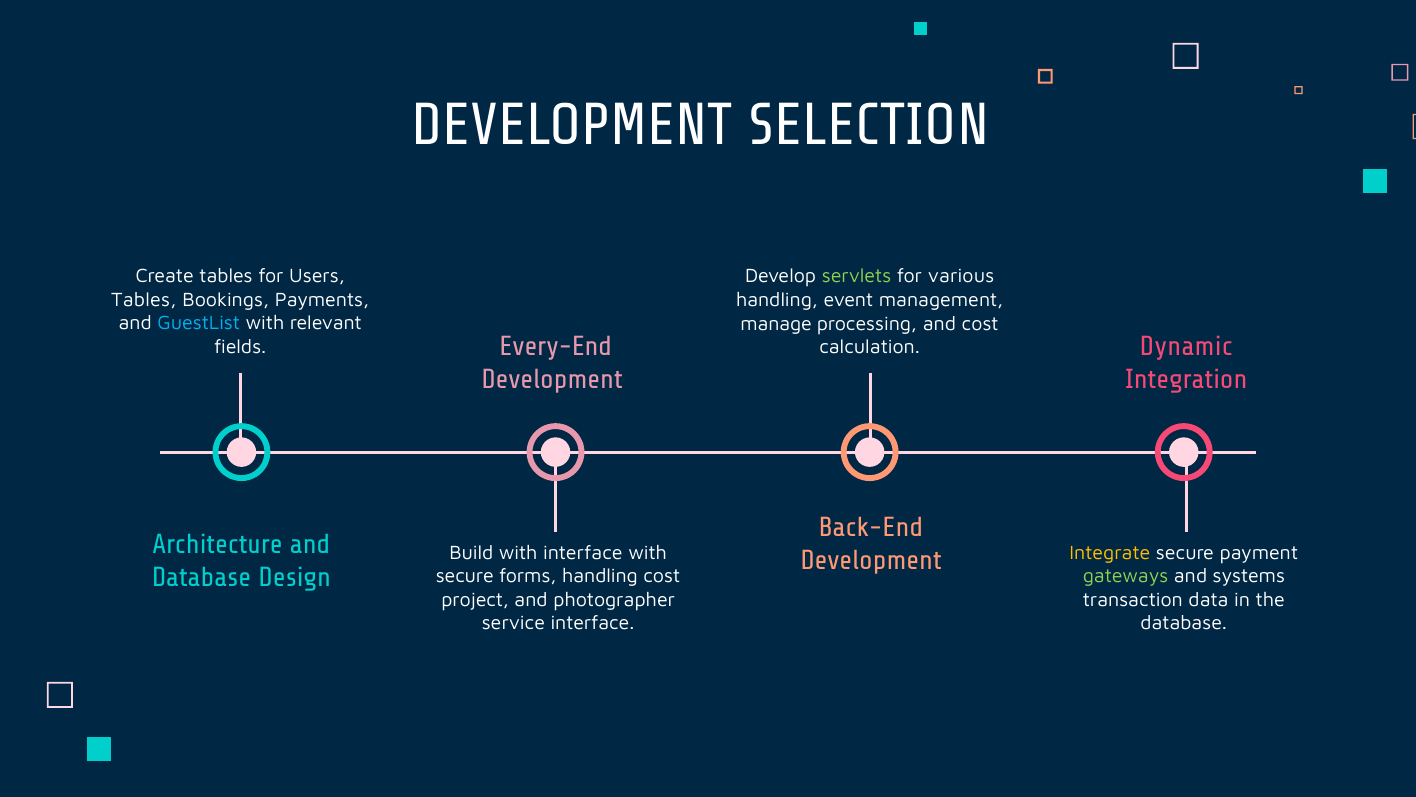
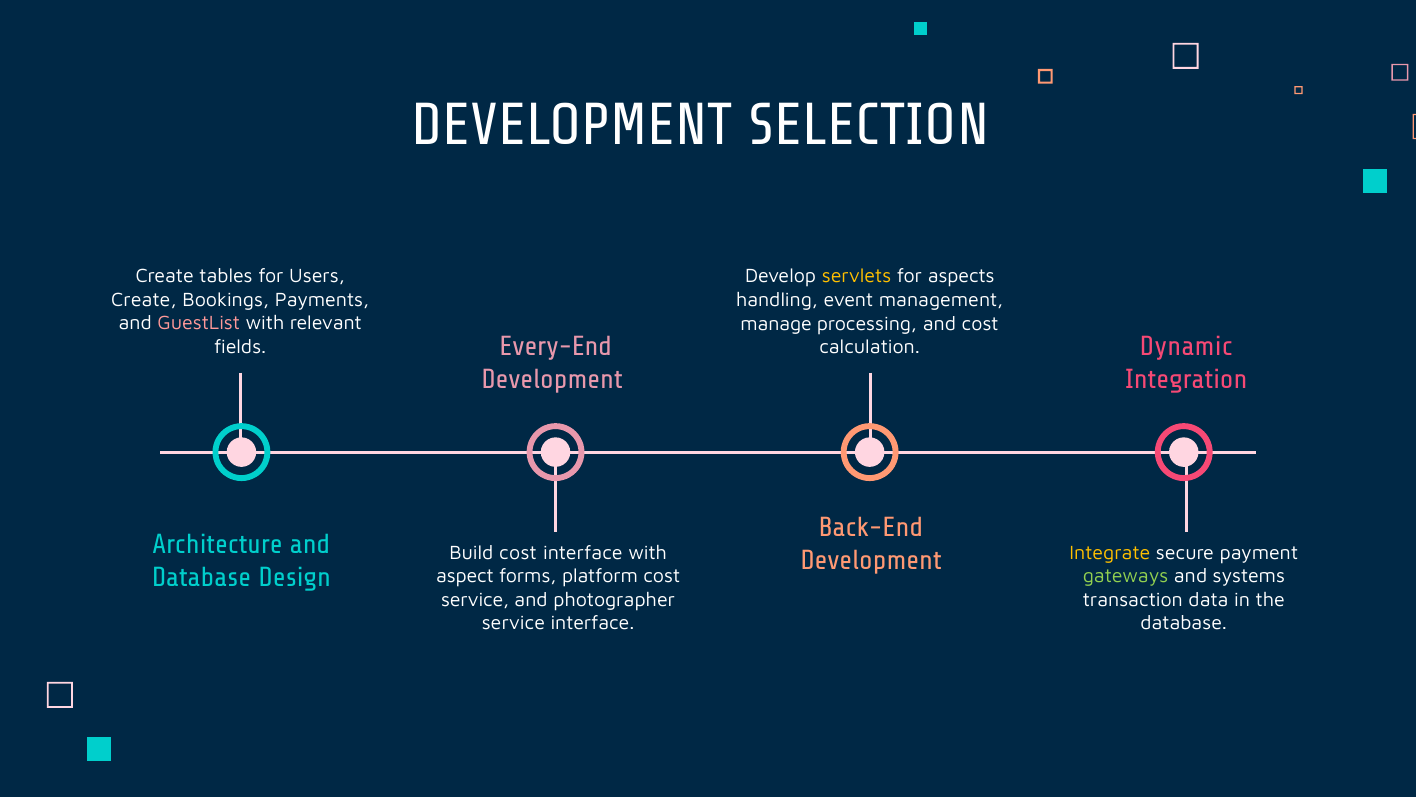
servlets colour: light green -> yellow
various: various -> aspects
Tables at (144, 300): Tables -> Create
GuestList colour: light blue -> pink
Build with: with -> cost
secure at (465, 576): secure -> aspect
forms handling: handling -> platform
project at (475, 599): project -> service
